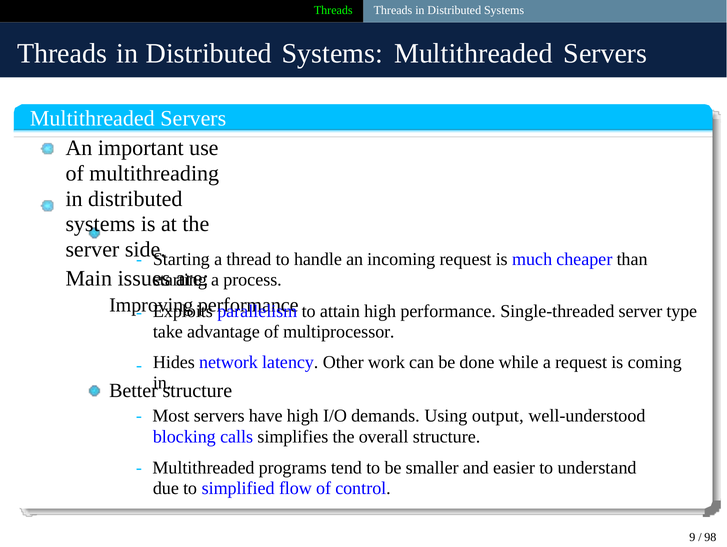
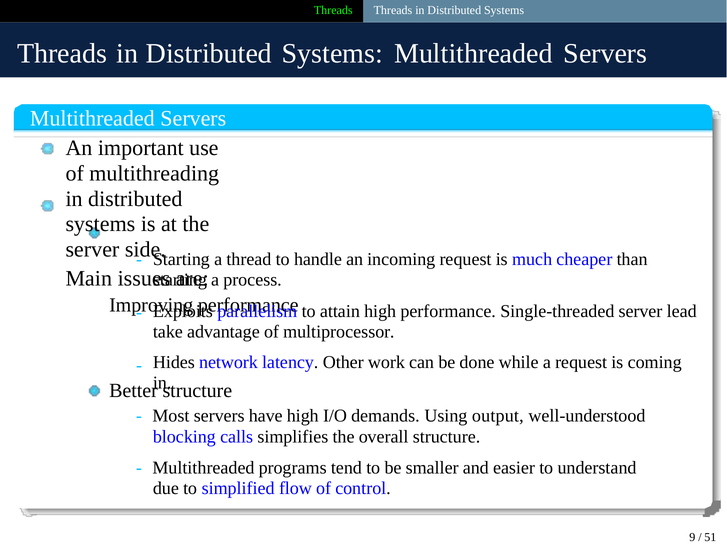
type: type -> lead
98: 98 -> 51
